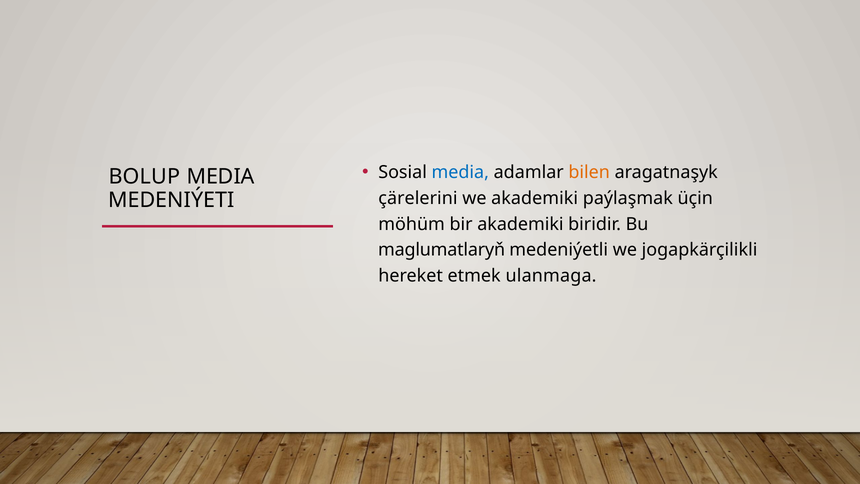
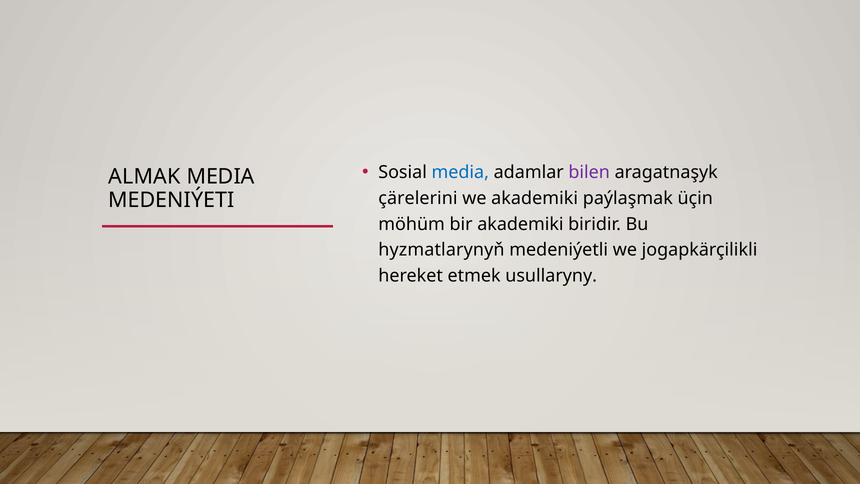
bilen colour: orange -> purple
BOLUP: BOLUP -> ALMAK
maglumatlaryň: maglumatlaryň -> hyzmatlarynyň
ulanmaga: ulanmaga -> usullaryny
